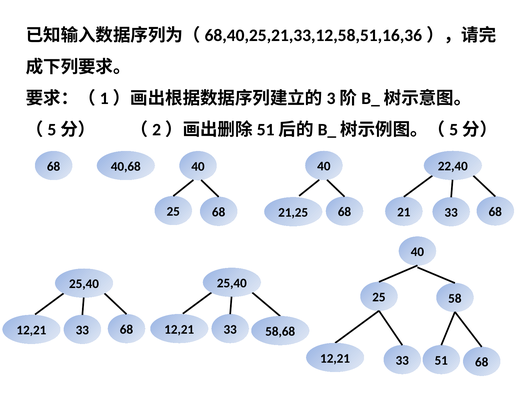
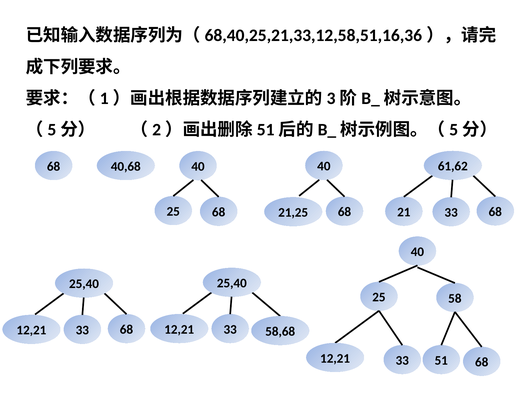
22,40: 22,40 -> 61,62
